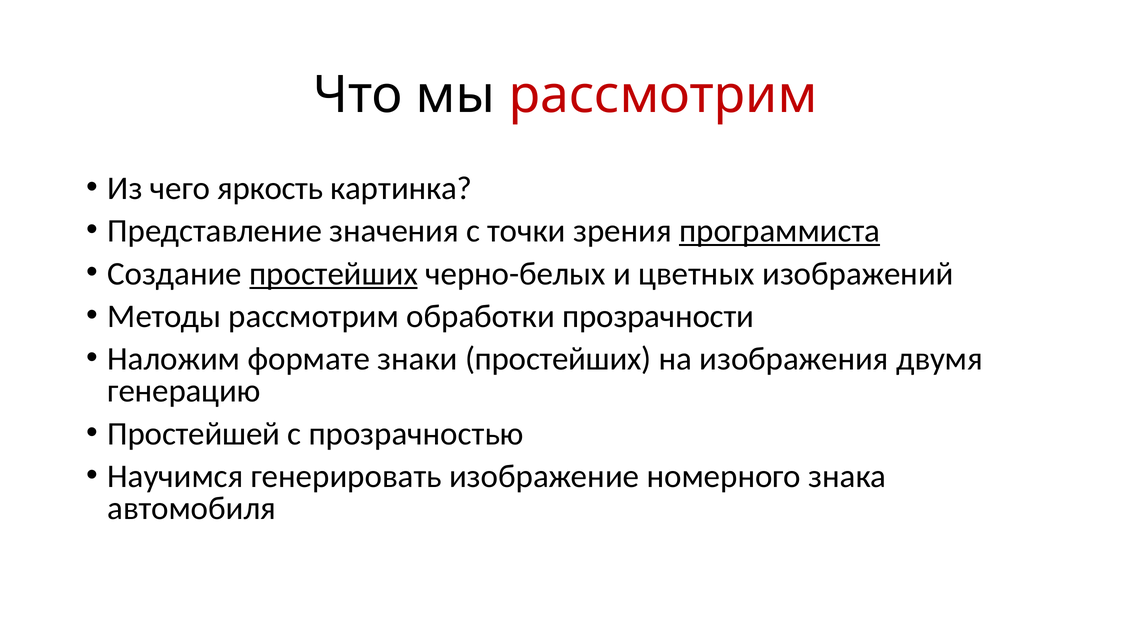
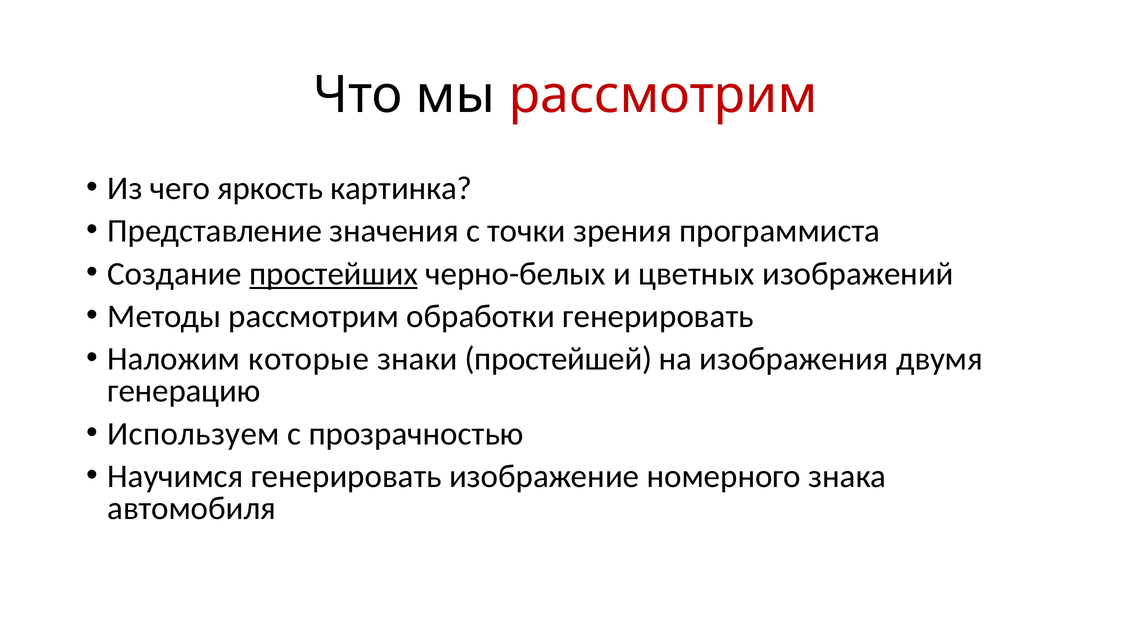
программиста underline: present -> none
обработки прозрачности: прозрачности -> генерировать
формате: формате -> которые
знаки простейших: простейших -> простейшей
Простейшей: Простейшей -> Используем
